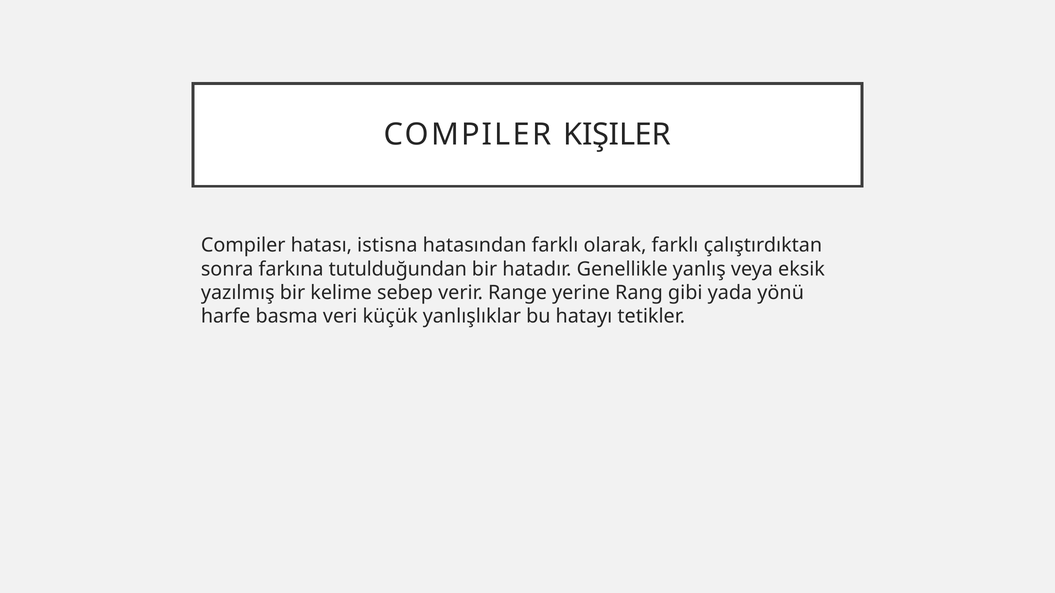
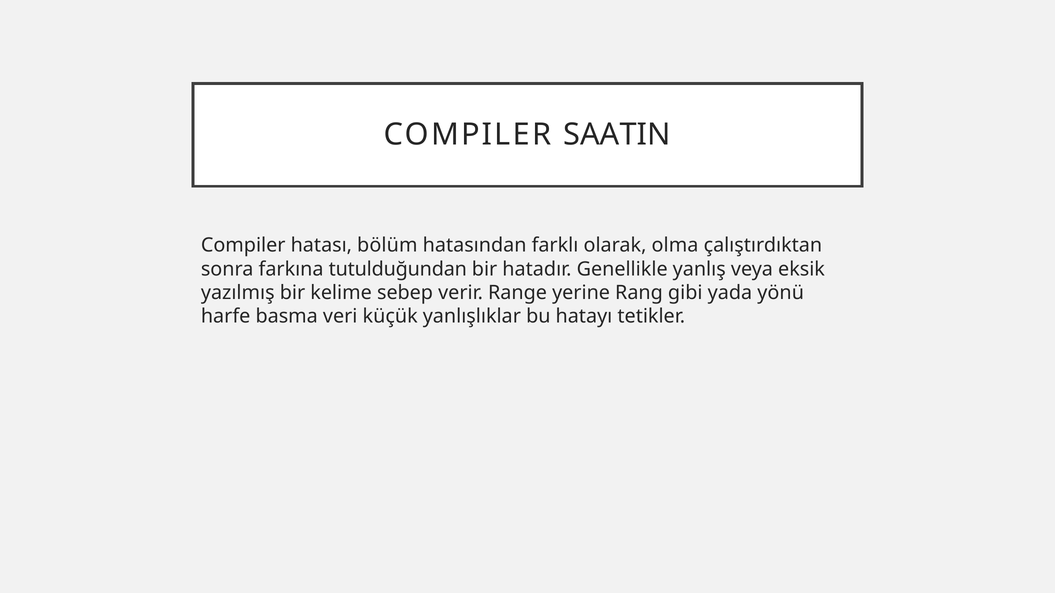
KIŞILER: KIŞILER -> SAATIN
istisna: istisna -> bölüm
olarak farklı: farklı -> olma
